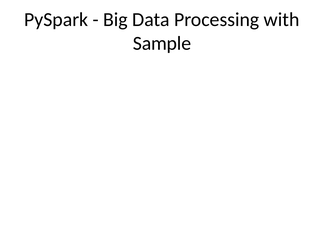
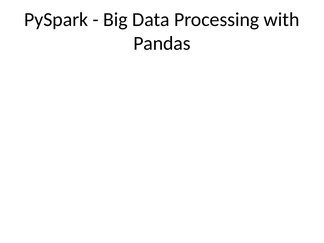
Sample: Sample -> Pandas
